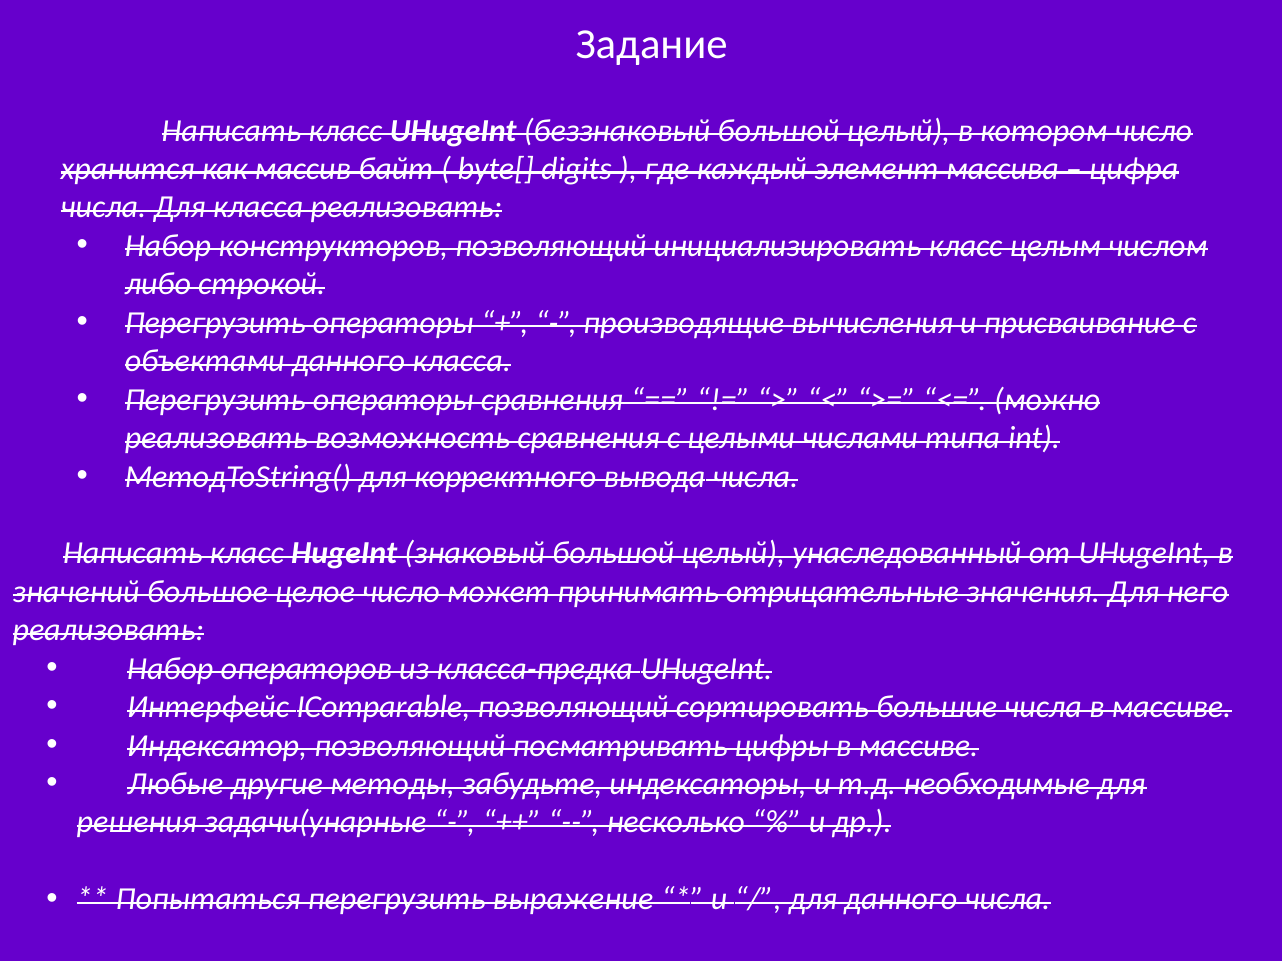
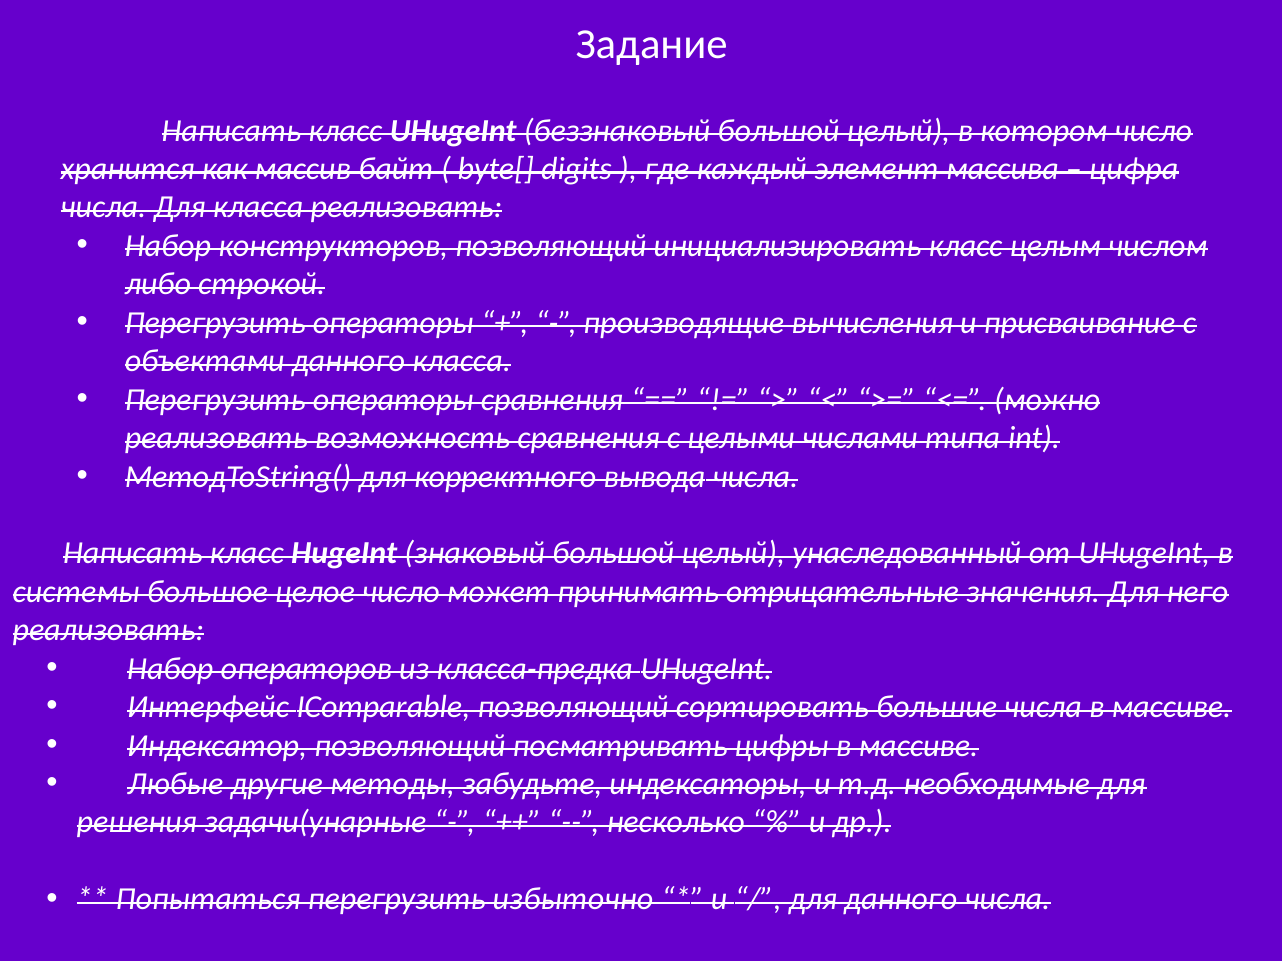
значений: значений -> системы
выражение: выражение -> избыточно
